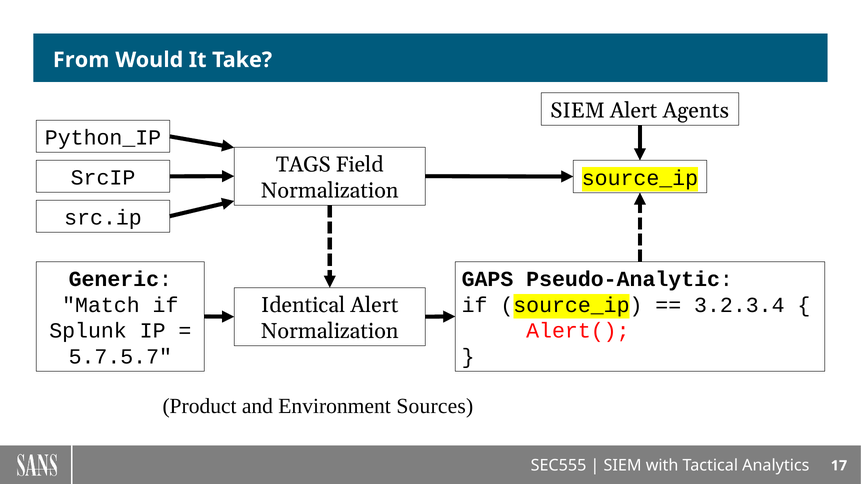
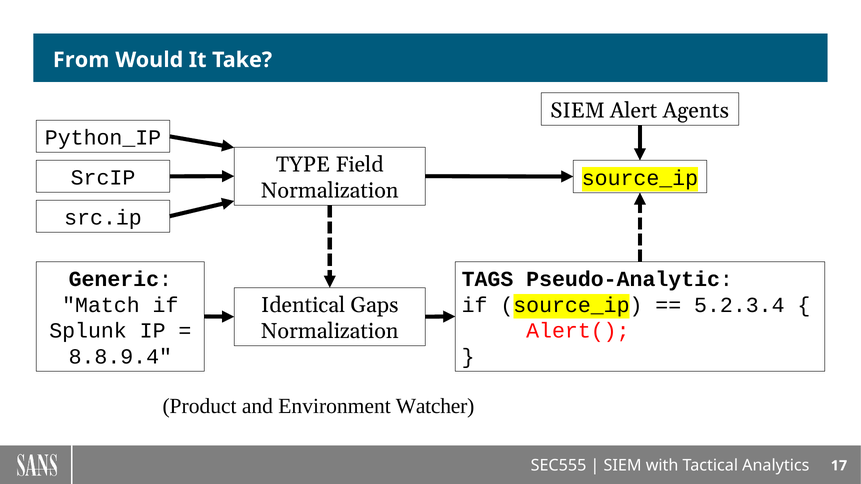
TAGS: TAGS -> TYPE
GAPS: GAPS -> TAGS
3.2.3.4: 3.2.3.4 -> 5.2.3.4
Identical Alert: Alert -> Gaps
5.7.5.7: 5.7.5.7 -> 8.8.9.4
Sources: Sources -> Watcher
